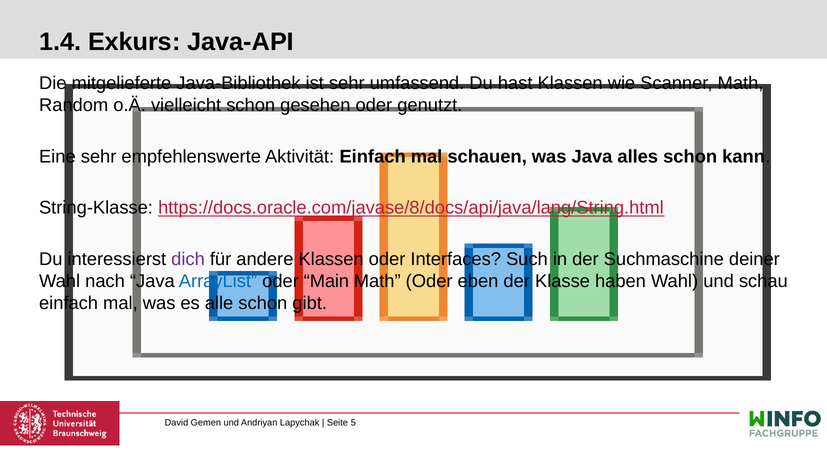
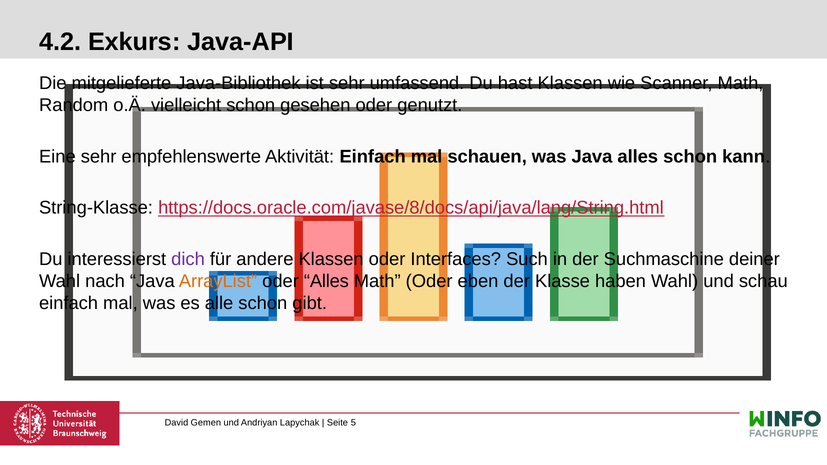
1.4: 1.4 -> 4.2
ArrayList colour: blue -> orange
oder Main: Main -> Alles
